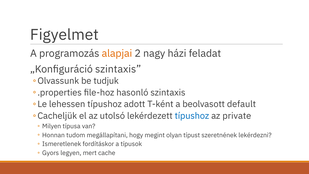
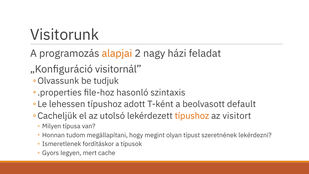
Figyelmet: Figyelmet -> Visitorunk
„Konfiguráció szintaxis: szintaxis -> visitornál
típushoz at (192, 116) colour: blue -> orange
private: private -> visitort
